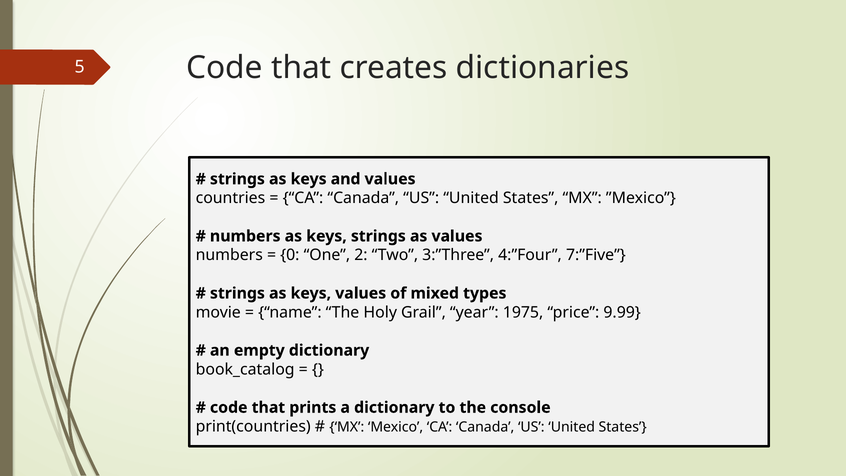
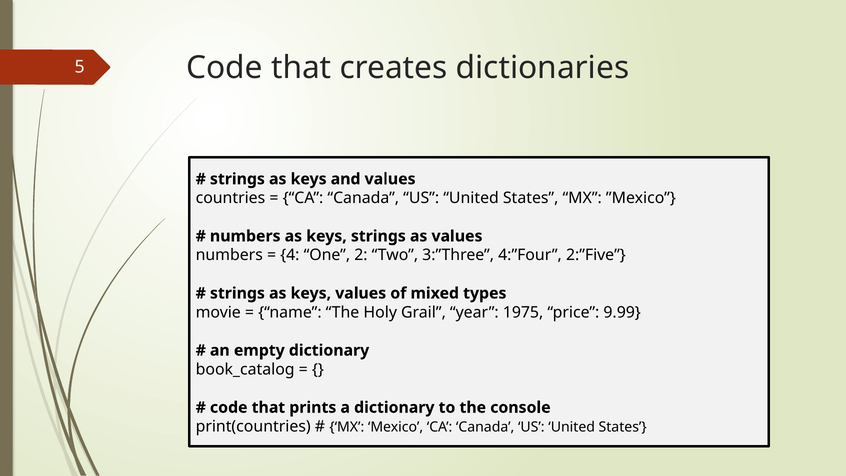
0: 0 -> 4
7:”Five: 7:”Five -> 2:”Five
